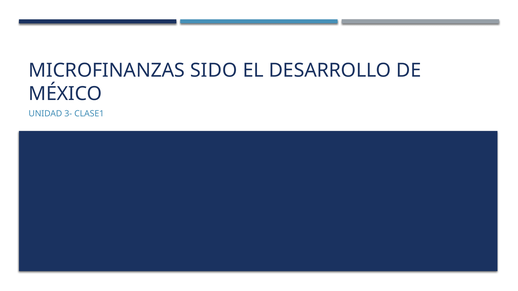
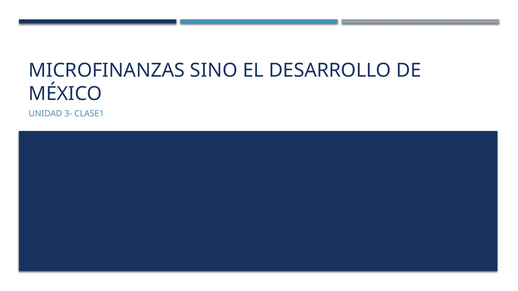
SIDO: SIDO -> SINO
